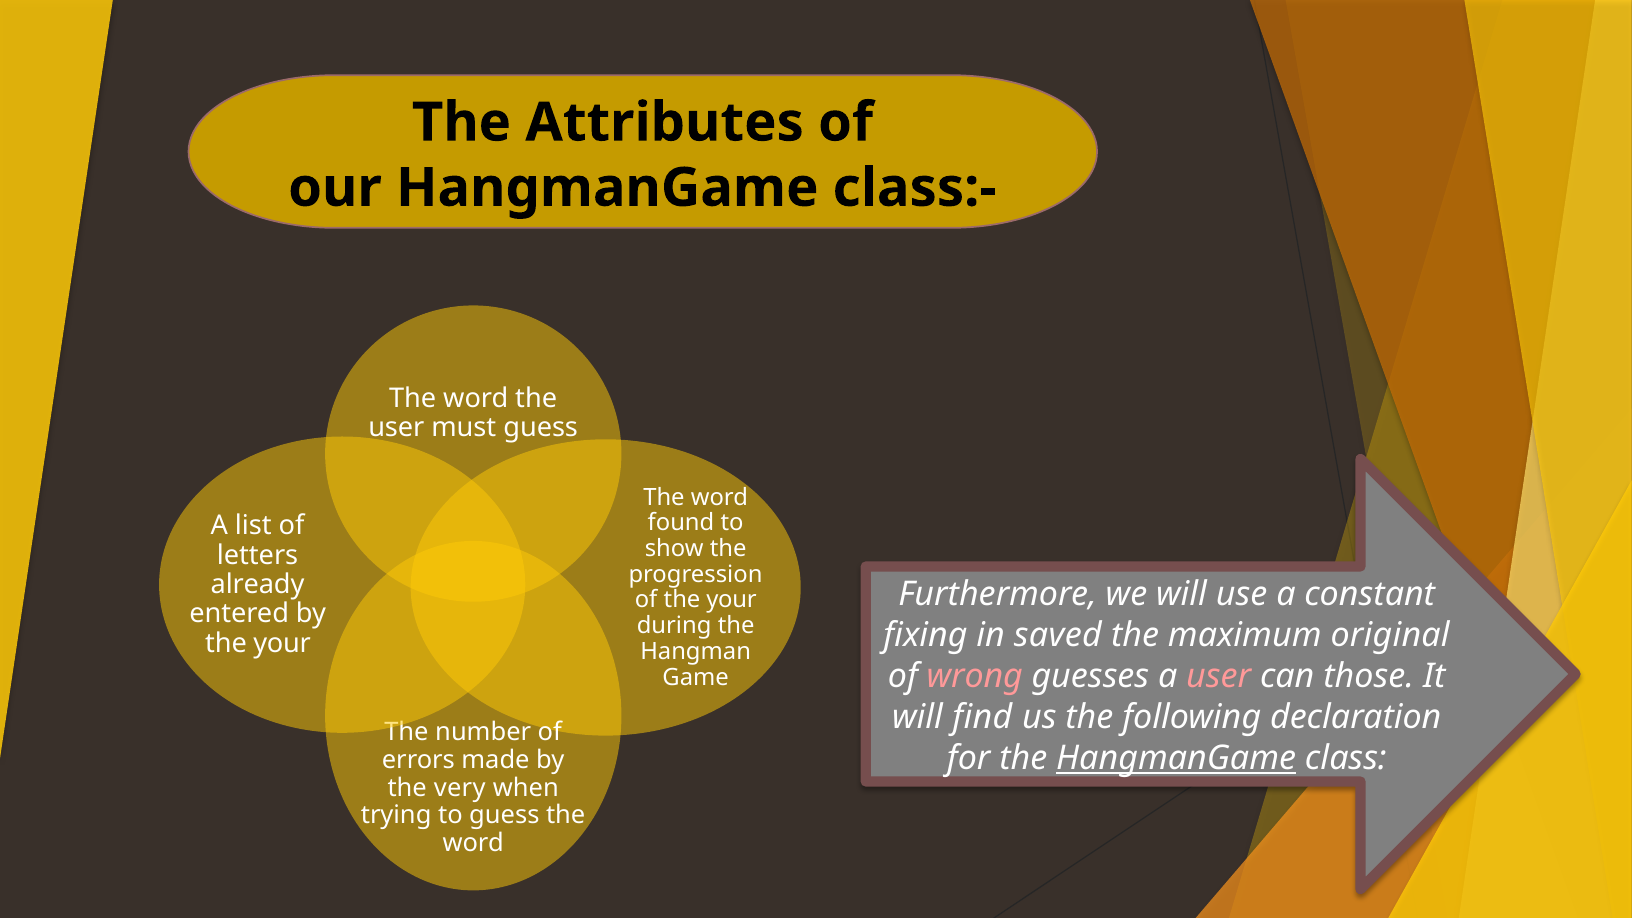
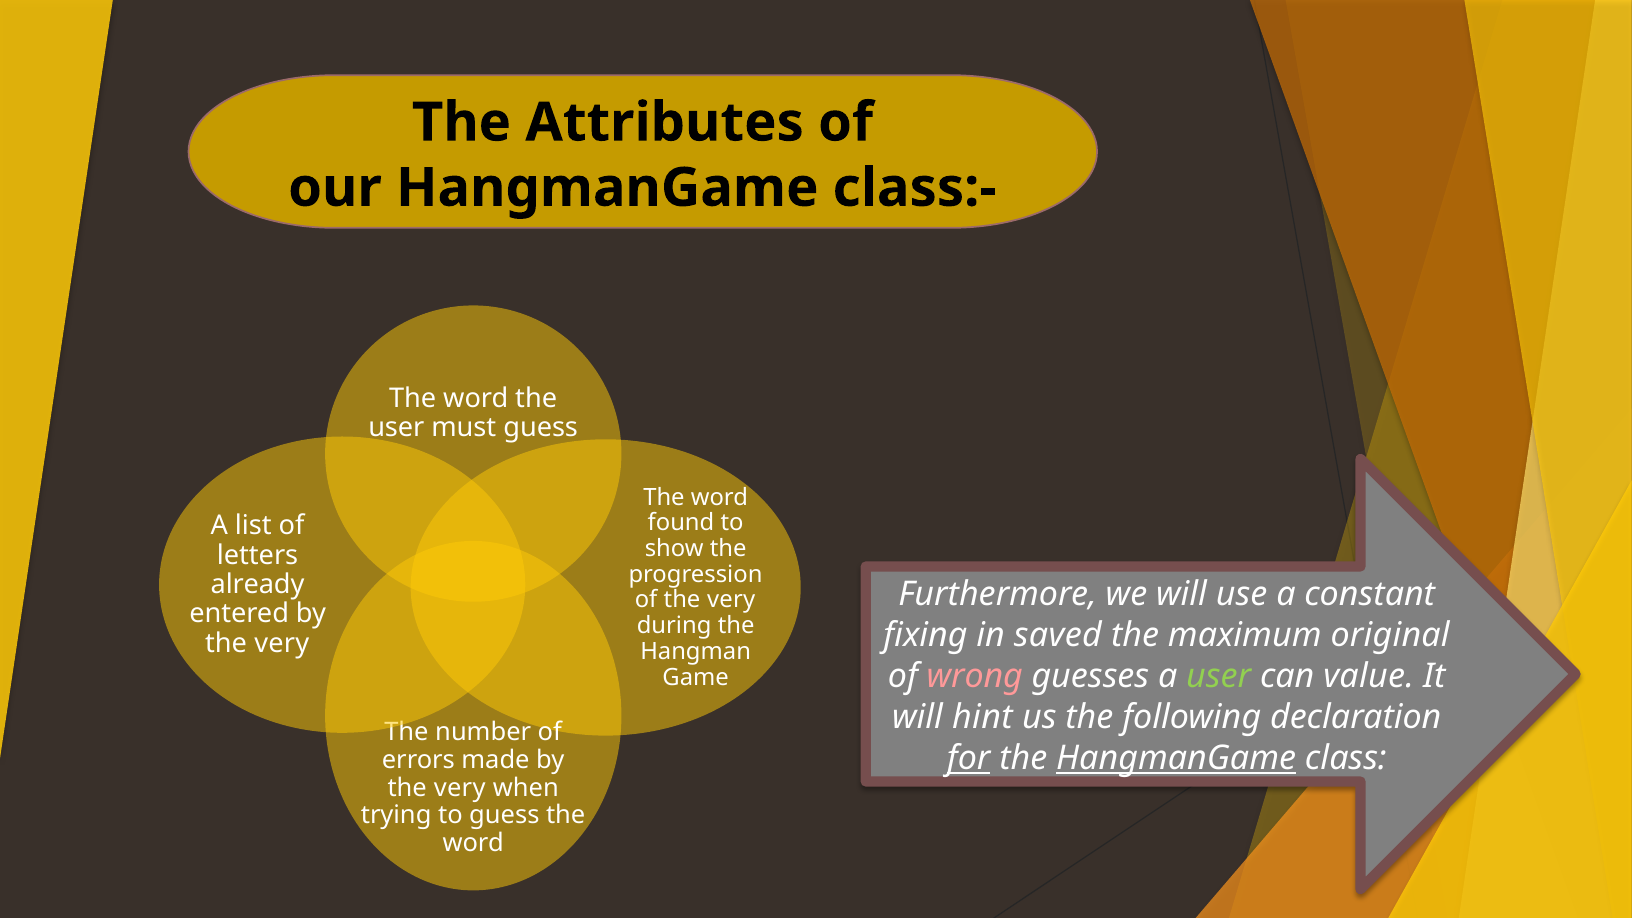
of the your: your -> very
your at (282, 643): your -> very
user at (1219, 676) colour: pink -> light green
those: those -> value
find: find -> hint
for underline: none -> present
